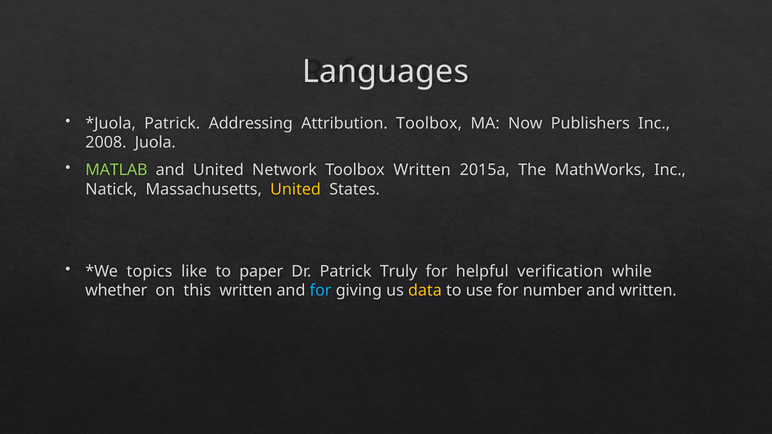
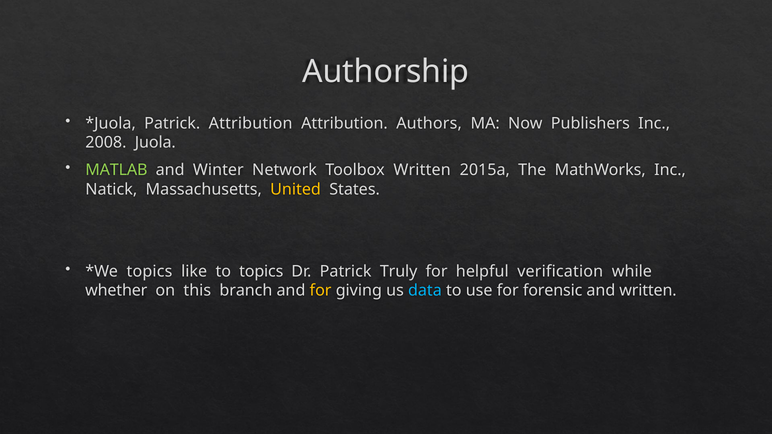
Languages: Languages -> Authorship
Patrick Addressing: Addressing -> Attribution
Attribution Toolbox: Toolbox -> Authors
and United: United -> Winter
to paper: paper -> topics
this written: written -> branch
for at (321, 291) colour: light blue -> yellow
data colour: yellow -> light blue
number: number -> forensic
